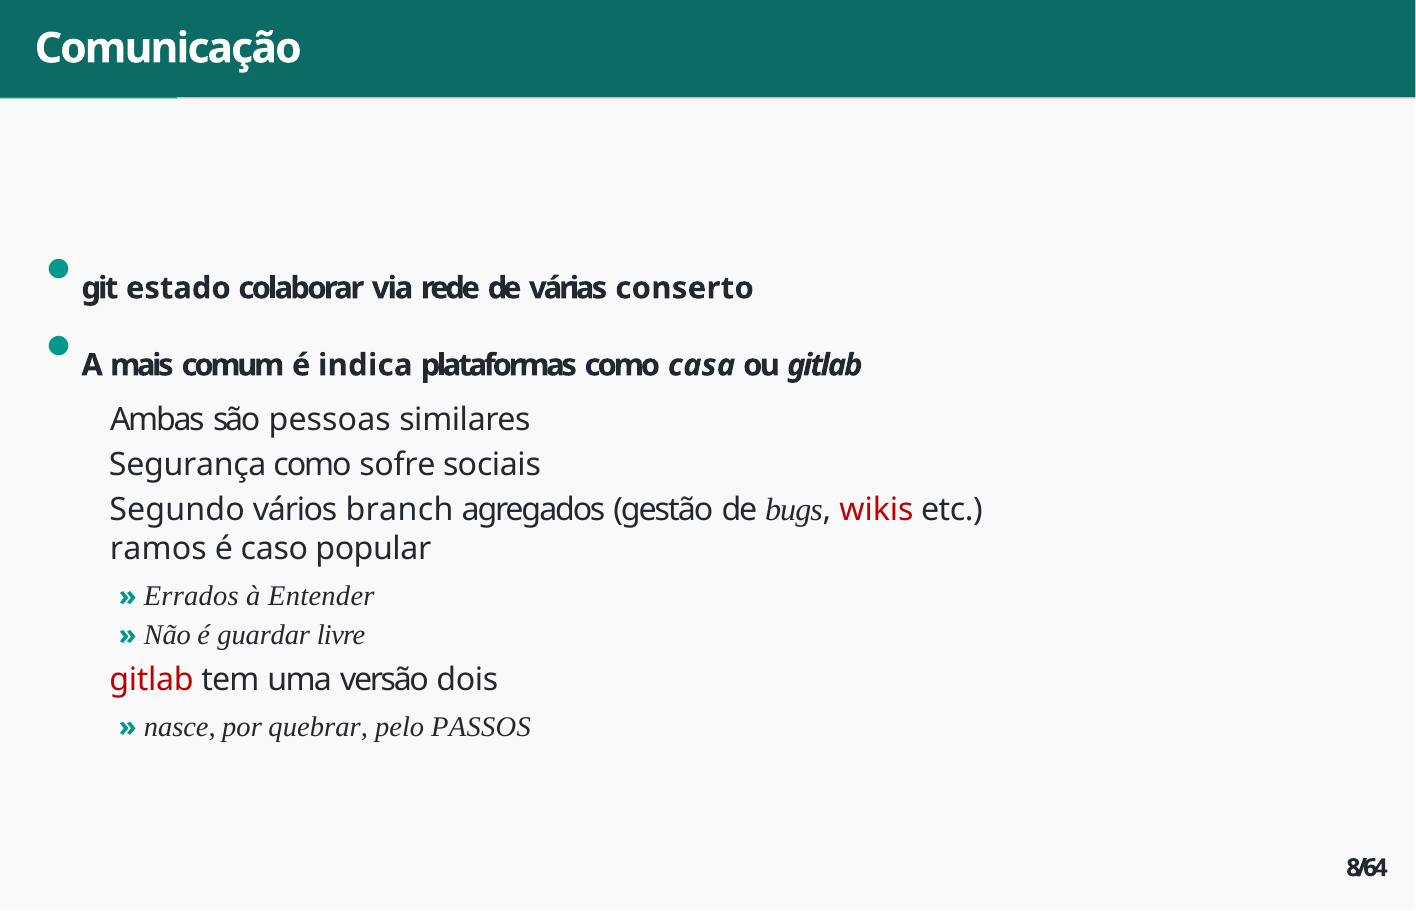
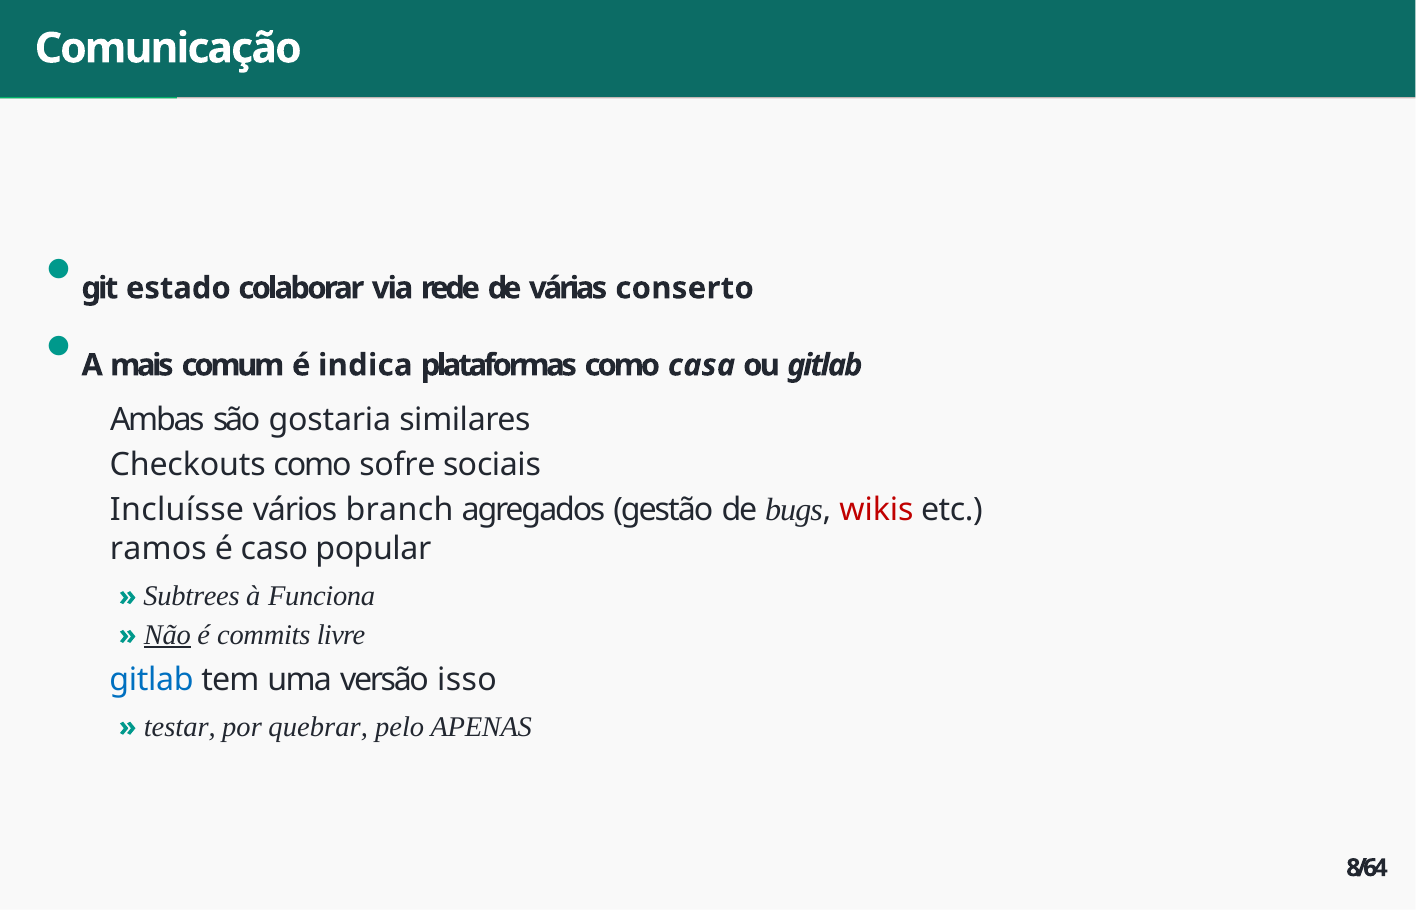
pessoas: pessoas -> gostaria
Segurança: Segurança -> Checkouts
Segundo: Segundo -> Incluísse
Errados: Errados -> Subtrees
Entender: Entender -> Funciona
Não underline: none -> present
guardar: guardar -> commits
gitlab at (151, 680) colour: red -> blue
dois: dois -> isso
nasce: nasce -> testar
PASSOS: PASSOS -> APENAS
